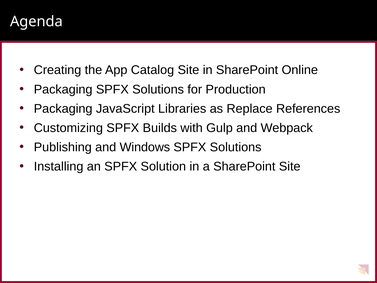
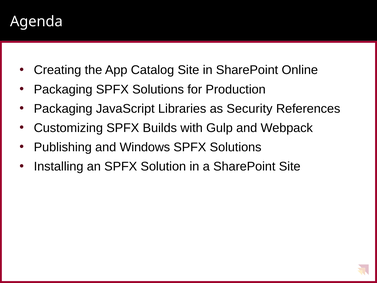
Replace: Replace -> Security
